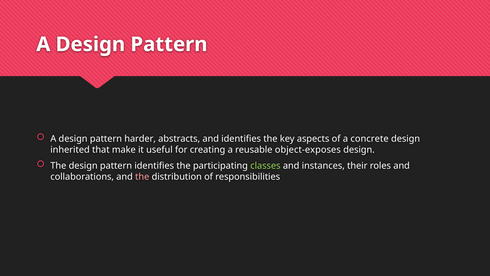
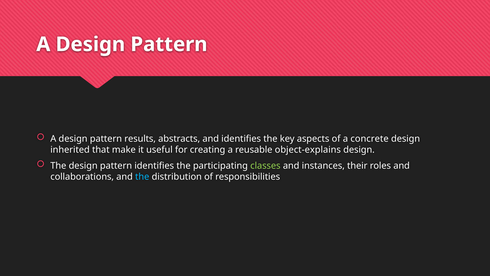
harder: harder -> results
object-exposes: object-exposes -> object-explains
the at (142, 176) colour: pink -> light blue
